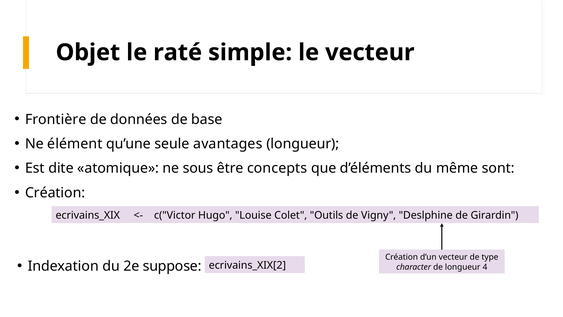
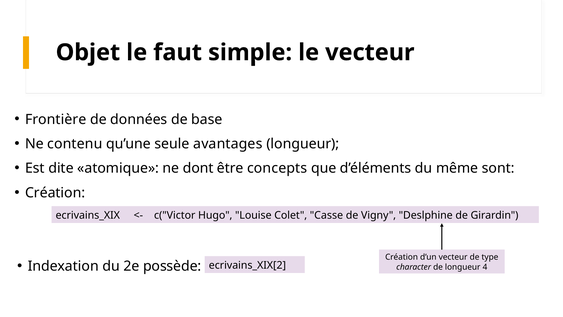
raté: raté -> faut
élément: élément -> contenu
sous: sous -> dont
Outils: Outils -> Casse
suppose: suppose -> possède
